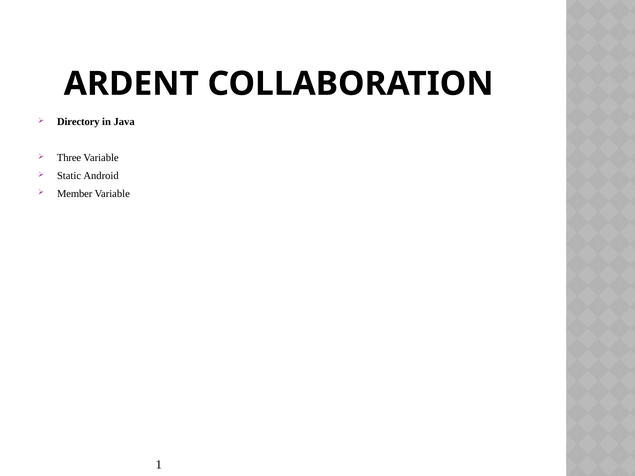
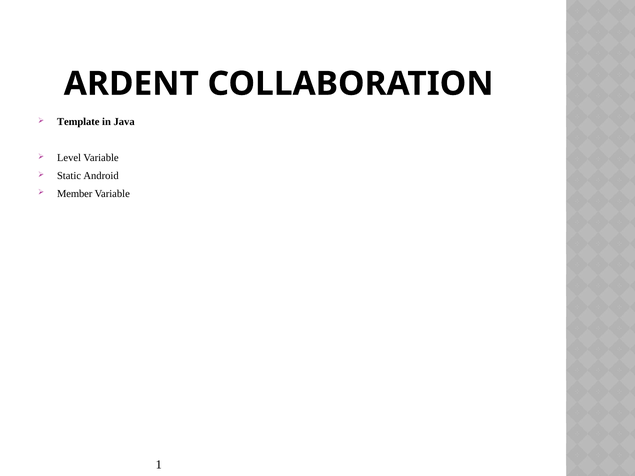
Directory: Directory -> Template
Three: Three -> Level
